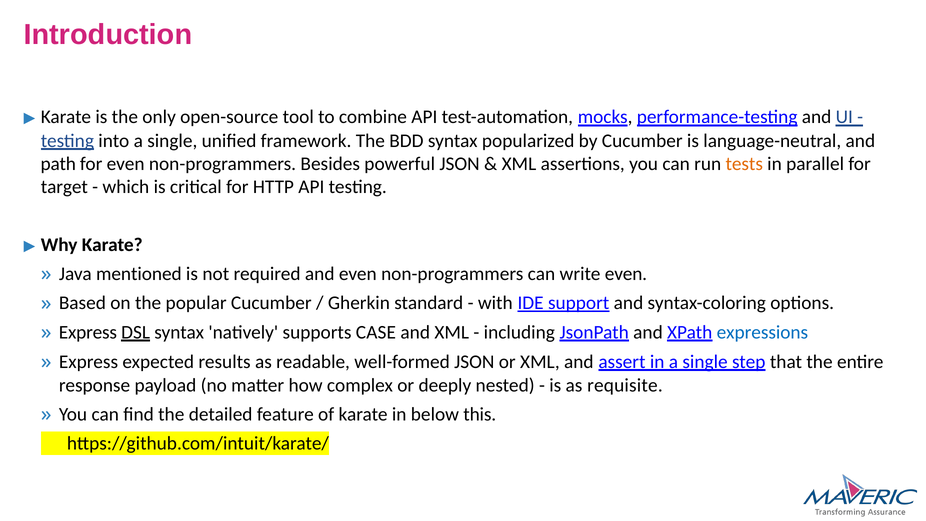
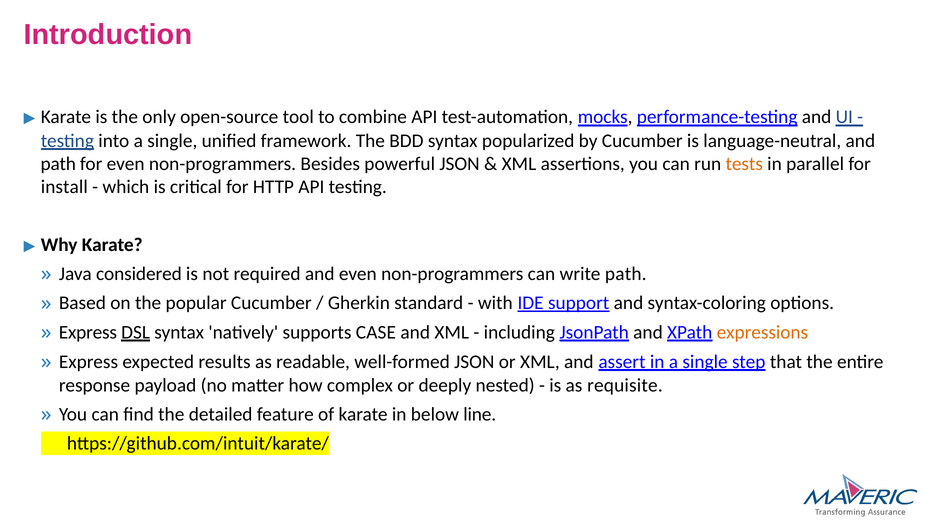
target: target -> install
mentioned: mentioned -> considered
write even: even -> path
expressions colour: blue -> orange
this: this -> line
